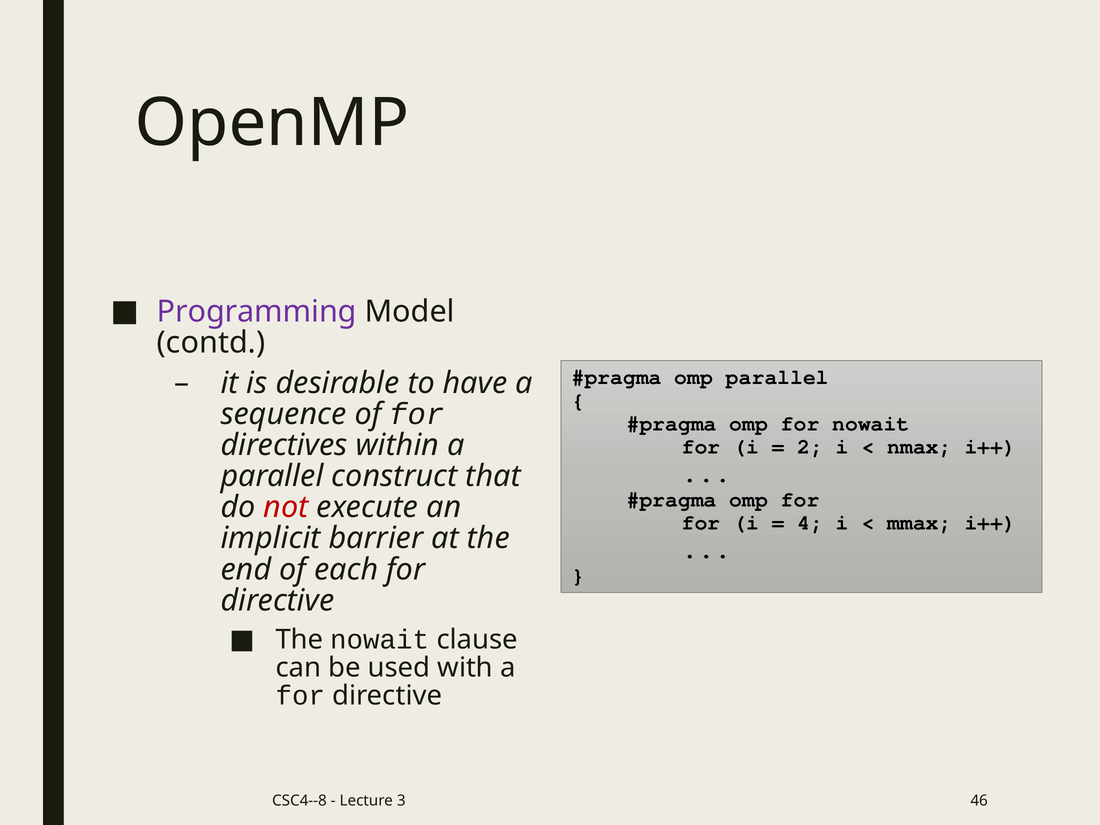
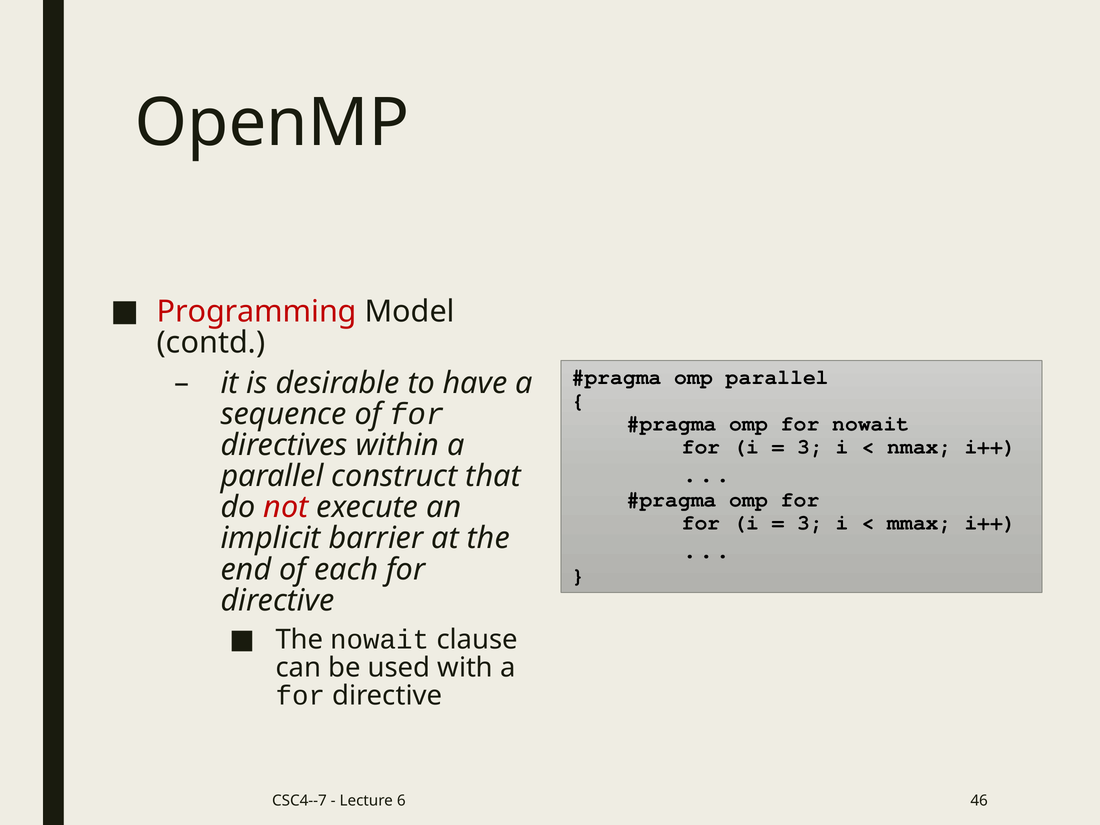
Programming colour: purple -> red
2 at (810, 447): 2 -> 3
4 at (810, 523): 4 -> 3
CSC4--8: CSC4--8 -> CSC4--7
3: 3 -> 6
